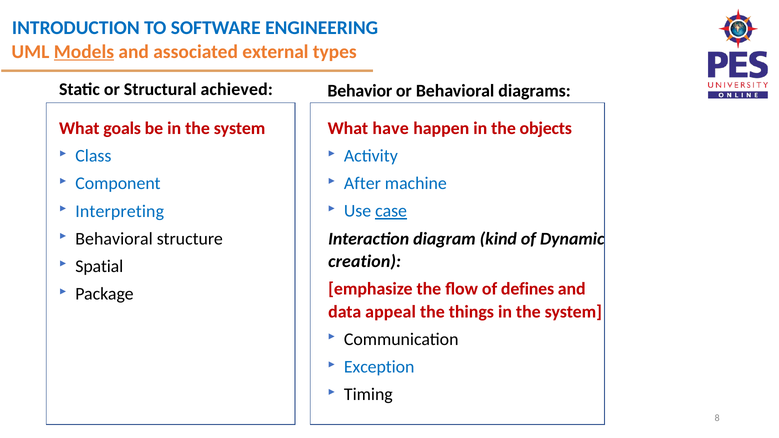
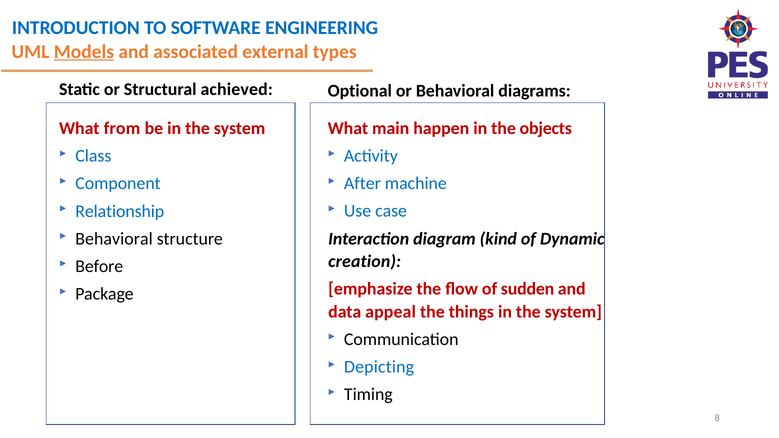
Behavior: Behavior -> Optional
have: have -> main
goals: goals -> from
case underline: present -> none
Interpreting: Interpreting -> Relationship
Spatial: Spatial -> Before
defines: defines -> sudden
Exception: Exception -> Depicting
